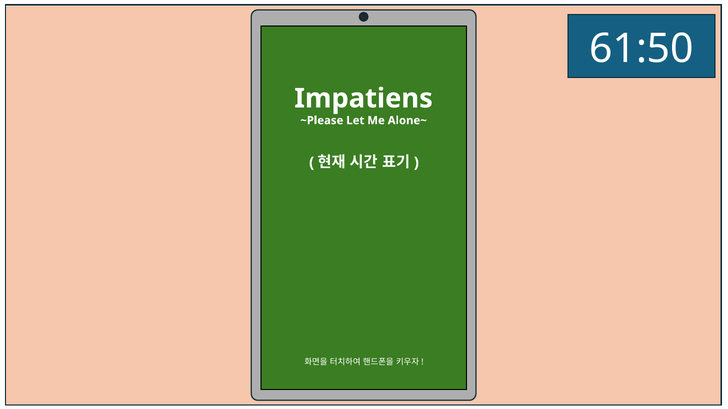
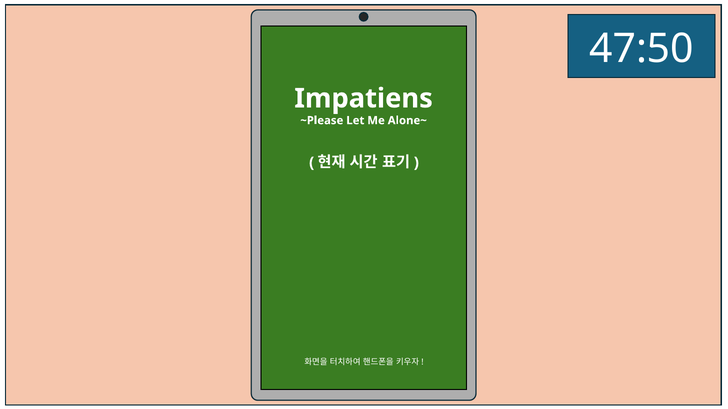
61:50: 61:50 -> 47:50
